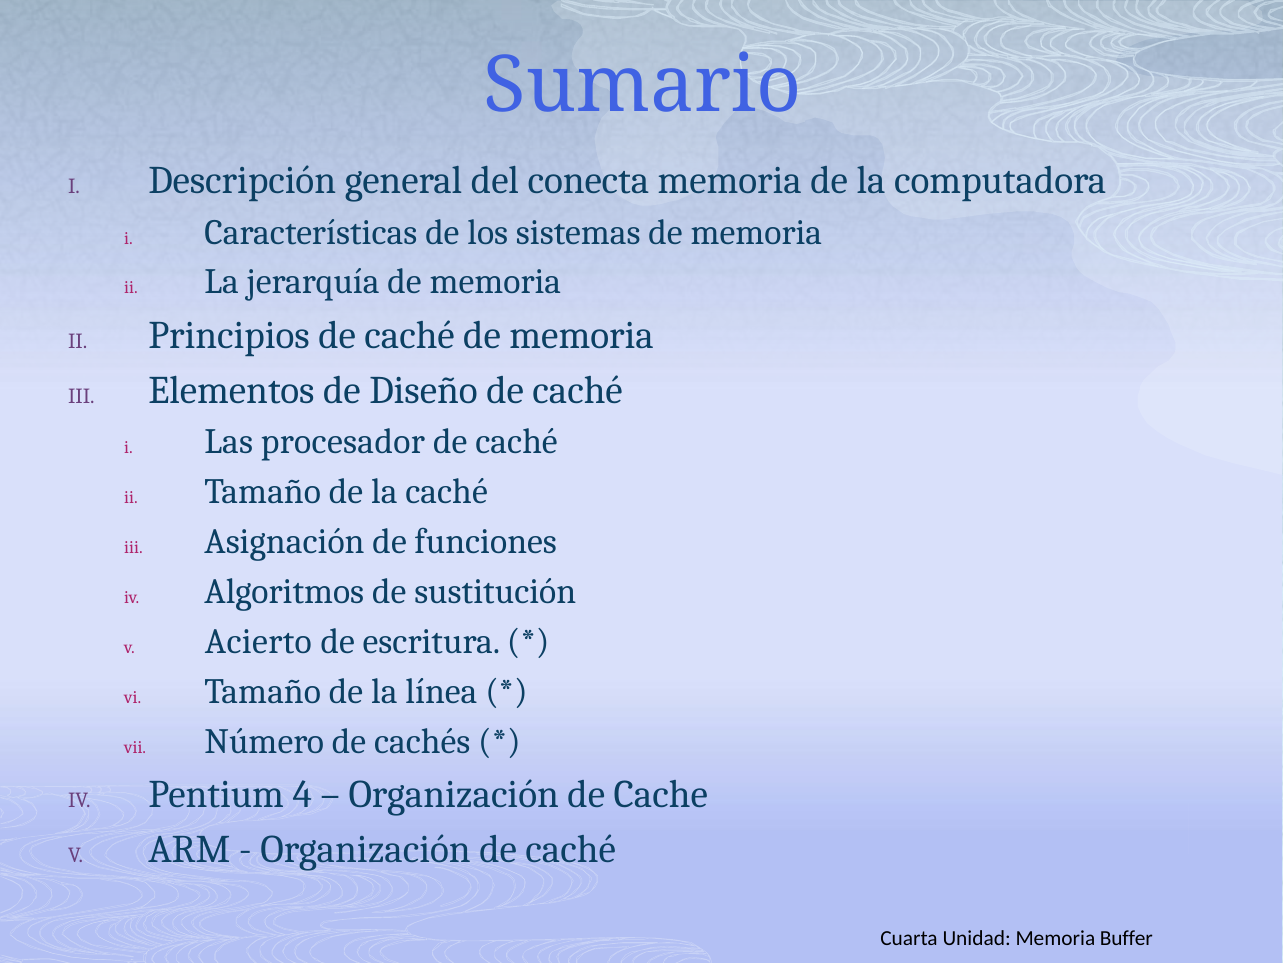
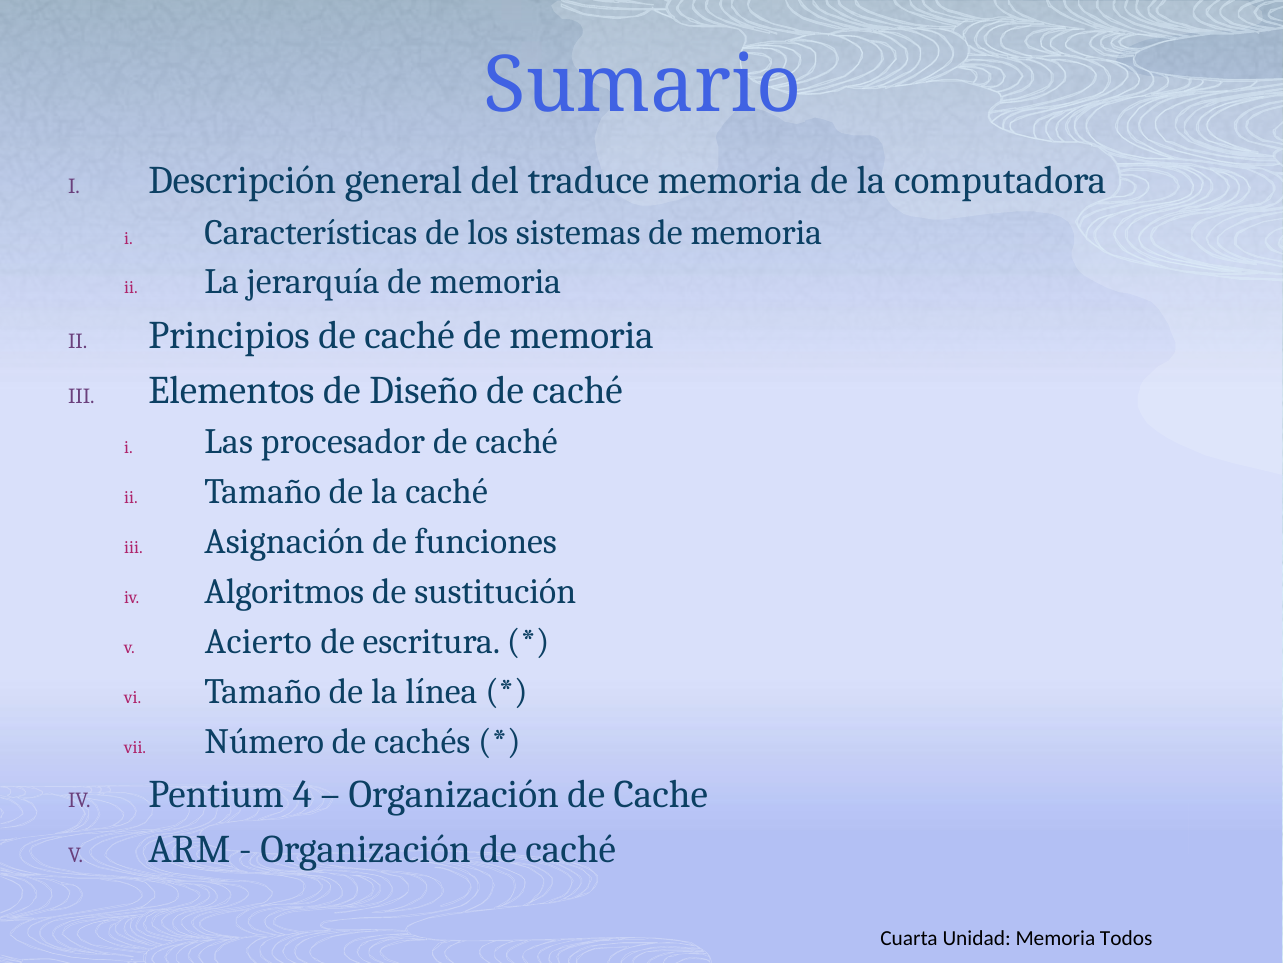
conecta: conecta -> traduce
Buffer: Buffer -> Todos
